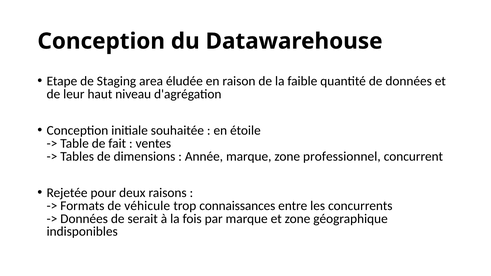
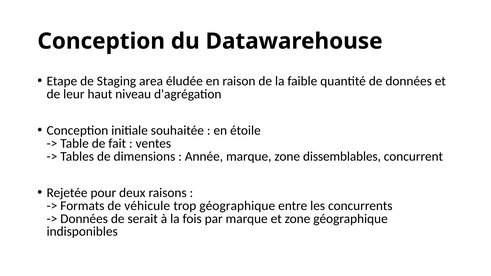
professionnel: professionnel -> dissemblables
trop connaissances: connaissances -> géographique
